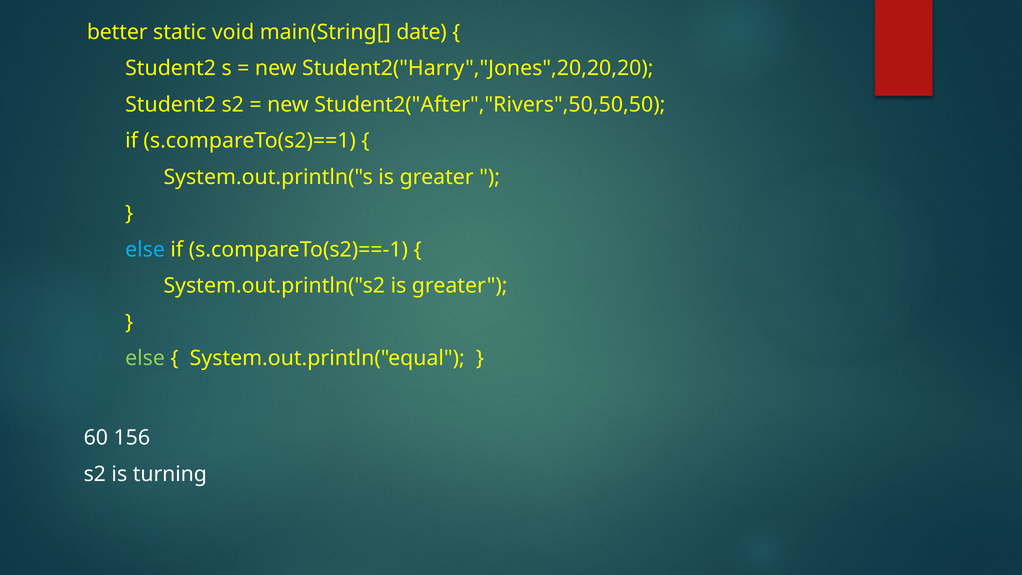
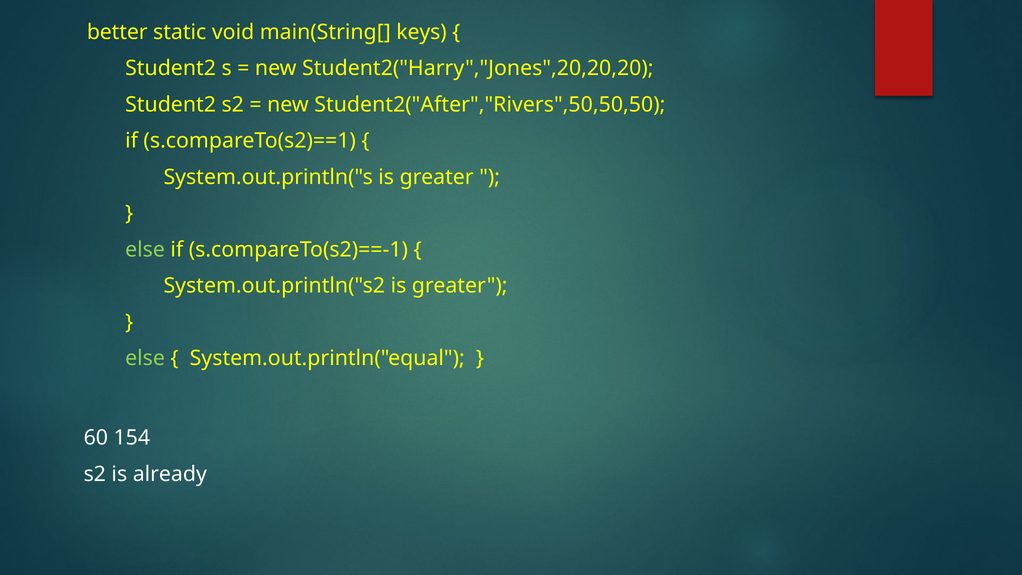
date: date -> keys
else at (145, 250) colour: light blue -> light green
156: 156 -> 154
turning: turning -> already
